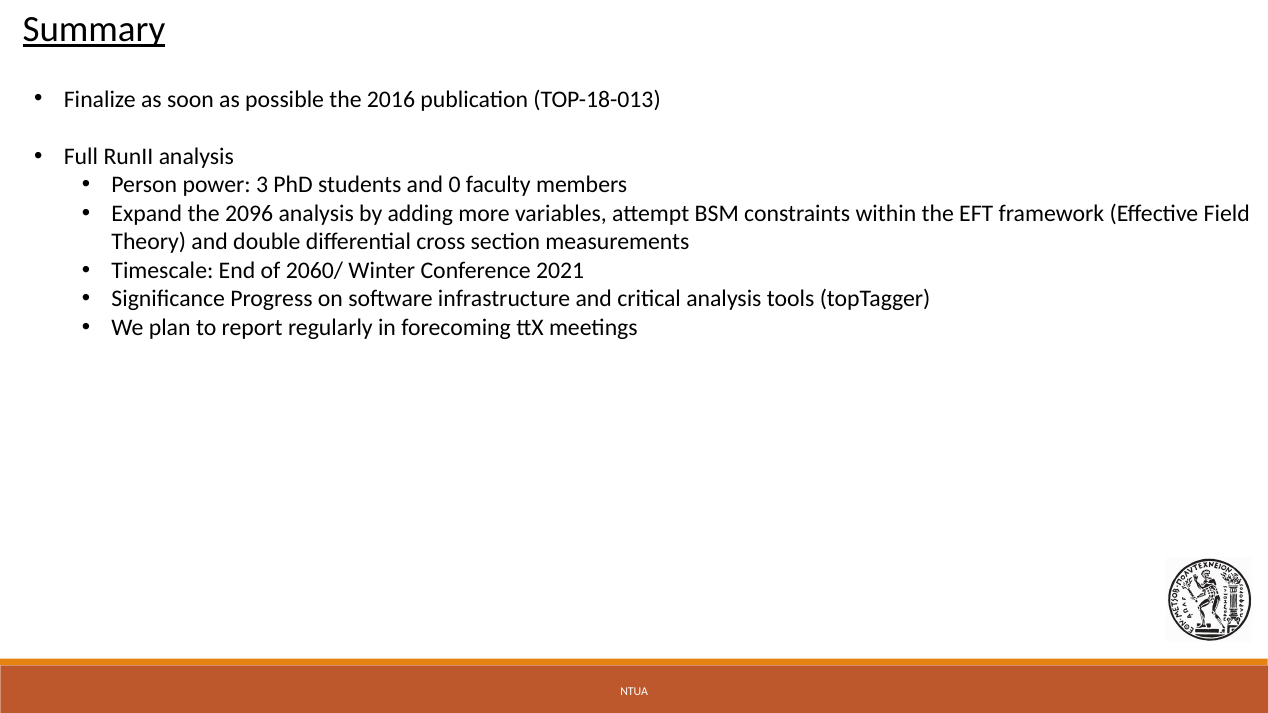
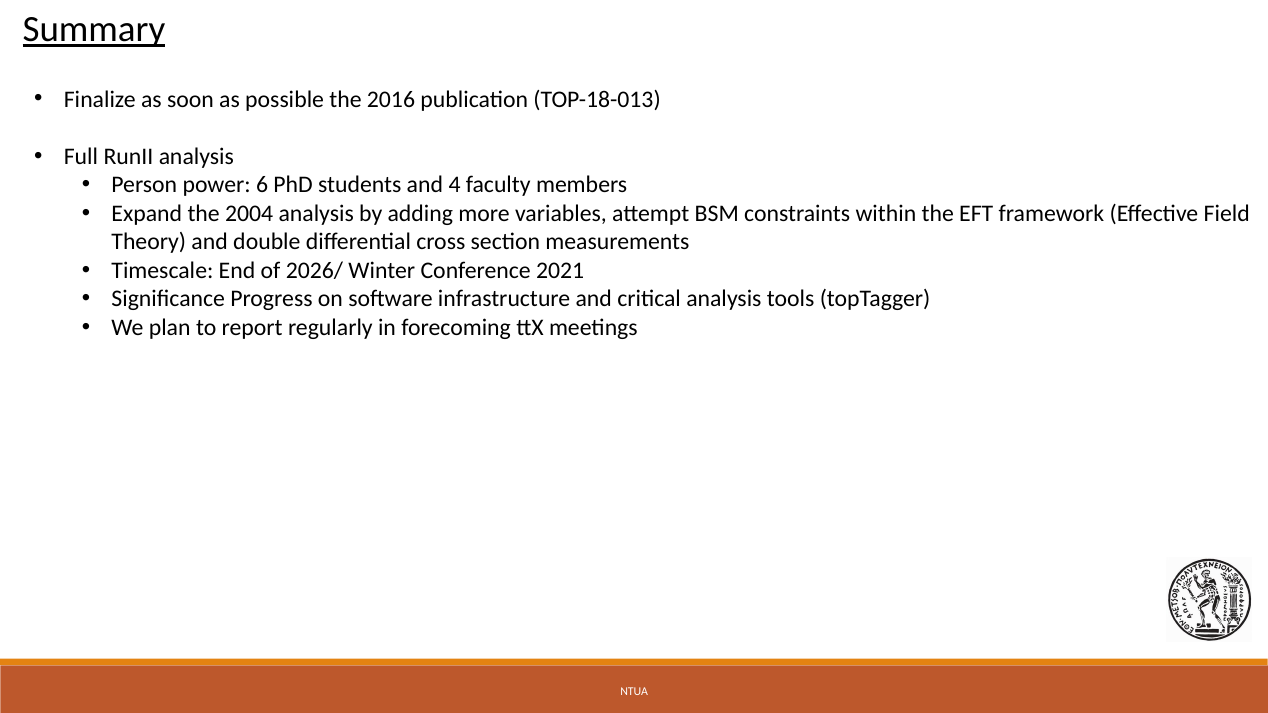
3: 3 -> 6
0: 0 -> 4
2096: 2096 -> 2004
2060/: 2060/ -> 2026/
